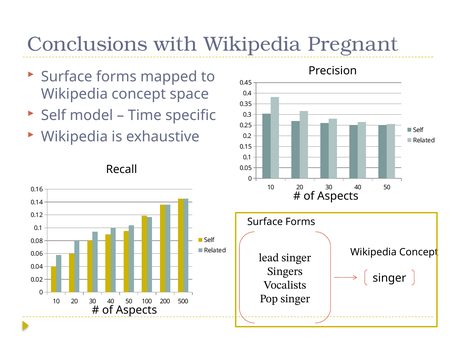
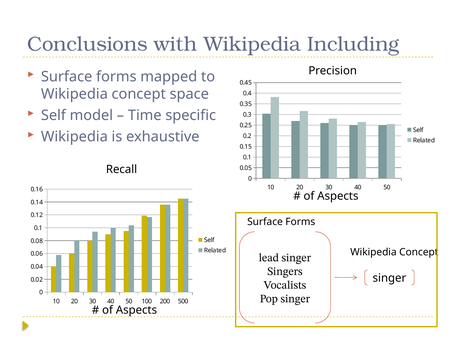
Pregnant: Pregnant -> Including
